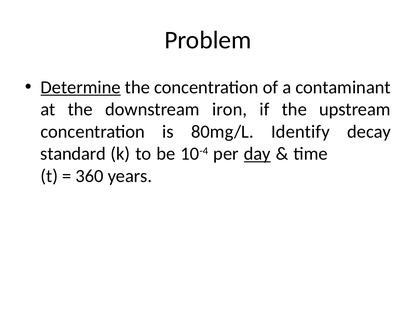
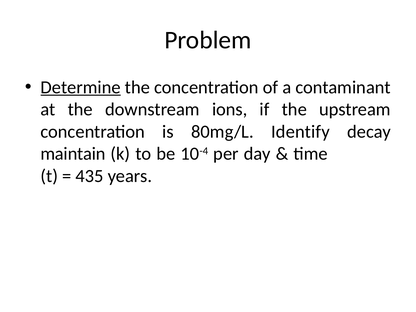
iron: iron -> ions
standard: standard -> maintain
day underline: present -> none
360: 360 -> 435
